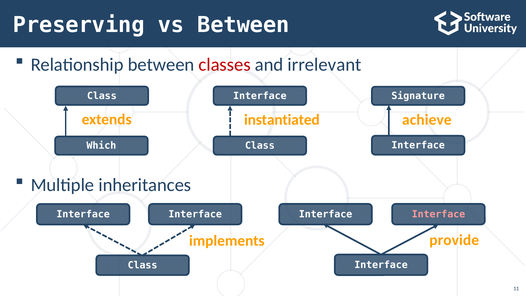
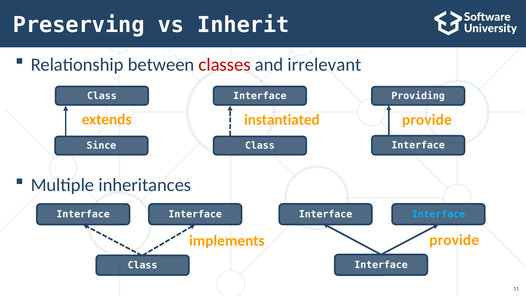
vs Between: Between -> Inherit
Signature: Signature -> Providing
extends achieve: achieve -> provide
Which: Which -> Since
Interface at (438, 214) colour: pink -> light blue
